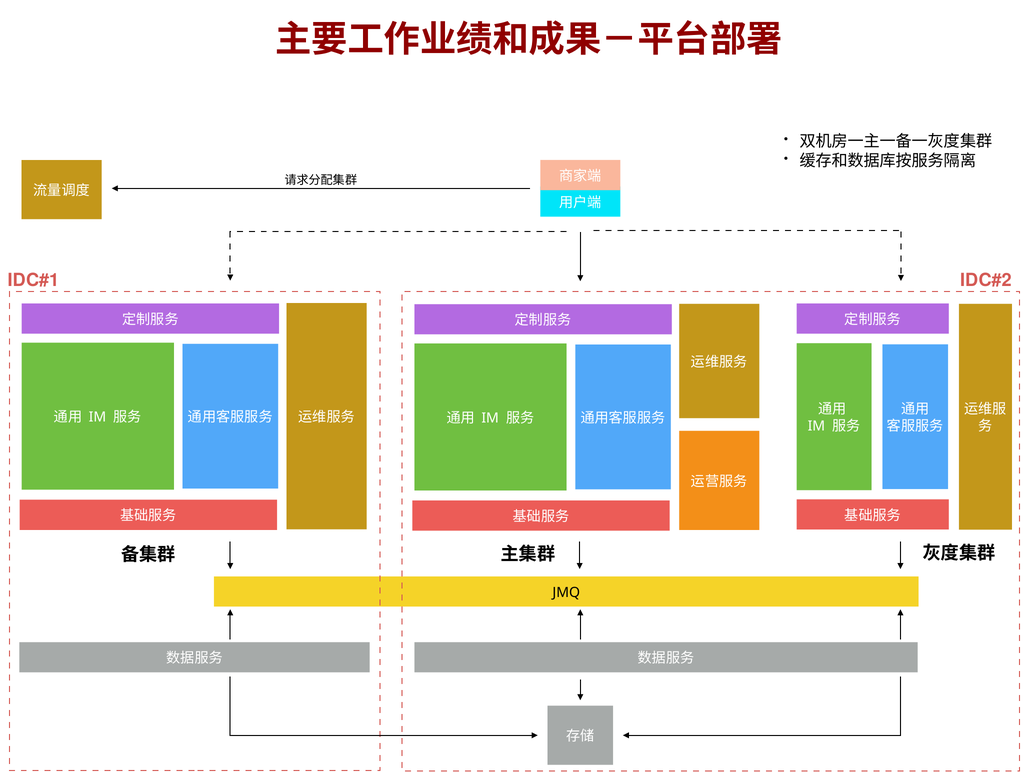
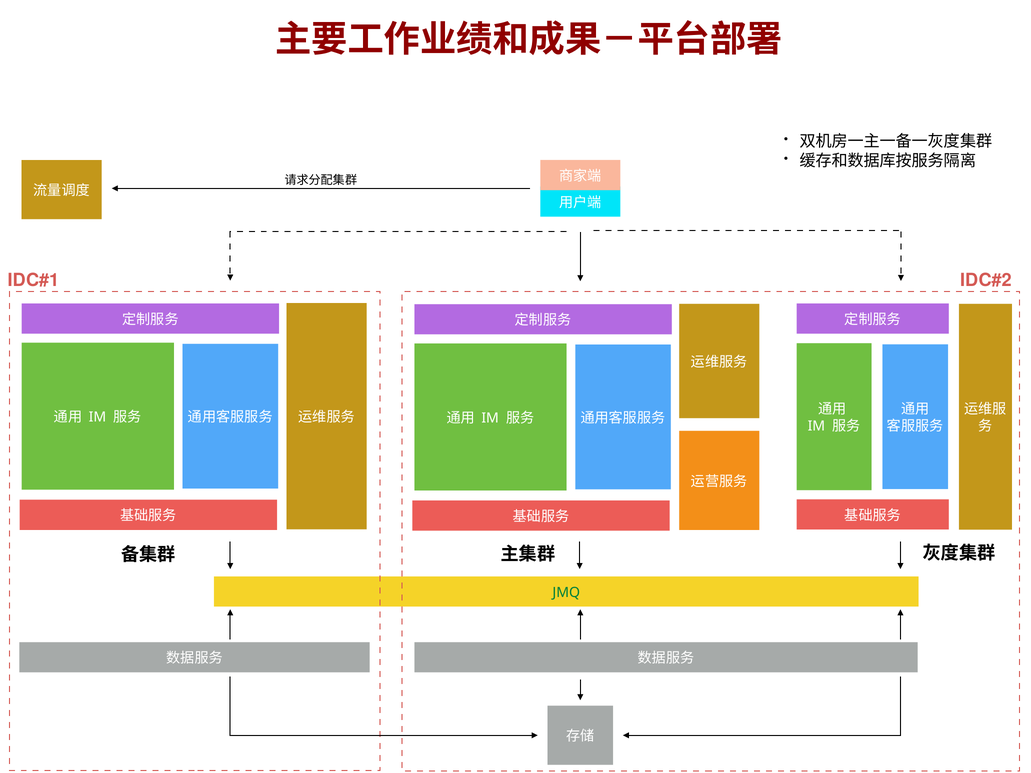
JMQ colour: black -> green
